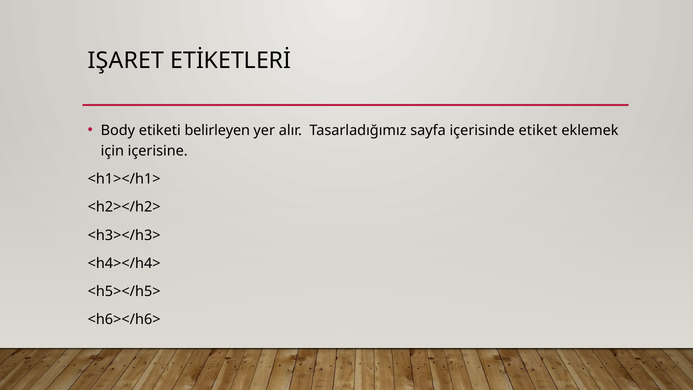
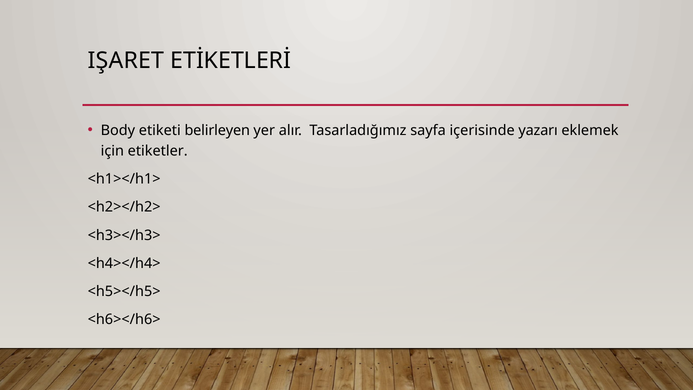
etiket: etiket -> yazarı
içerisine: içerisine -> etiketler
